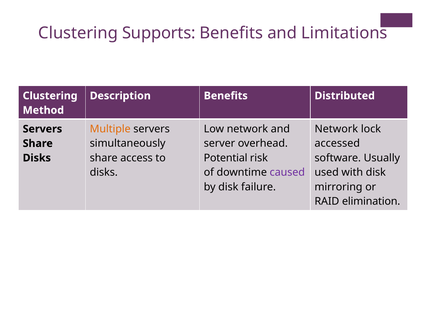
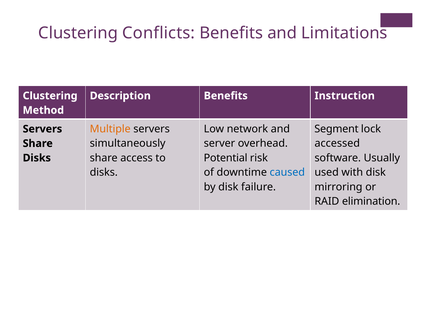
Supports: Supports -> Conflicts
Distributed: Distributed -> Instruction
Network at (336, 129): Network -> Segment
caused colour: purple -> blue
